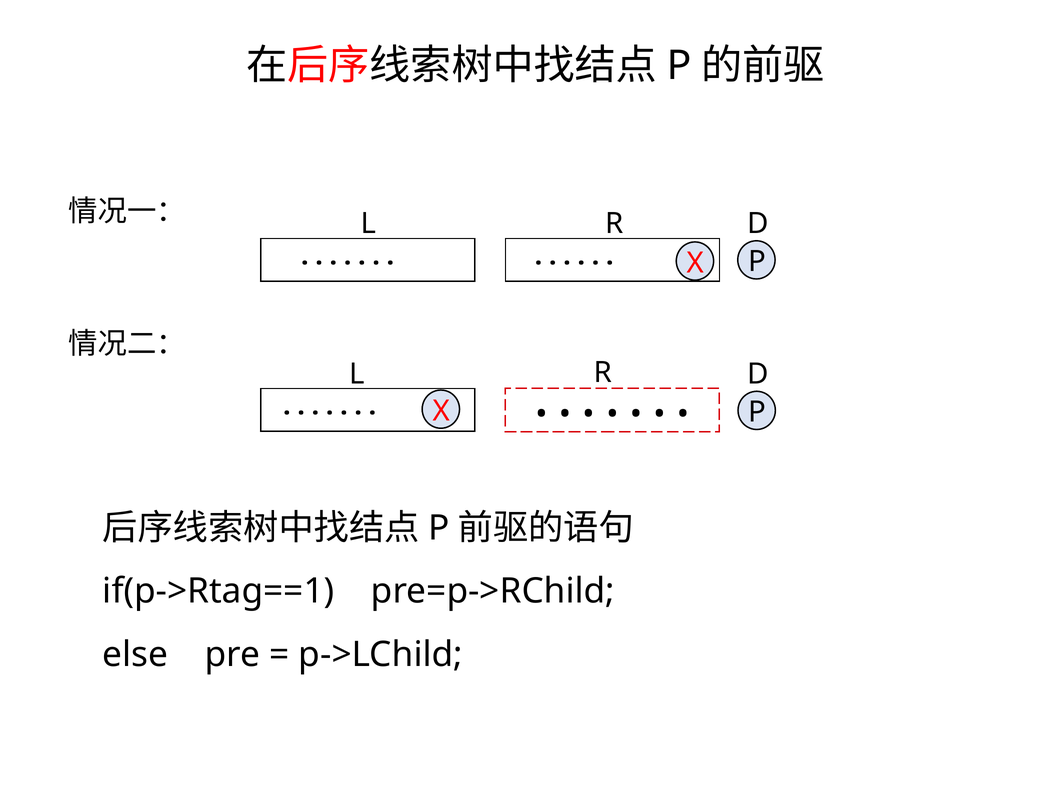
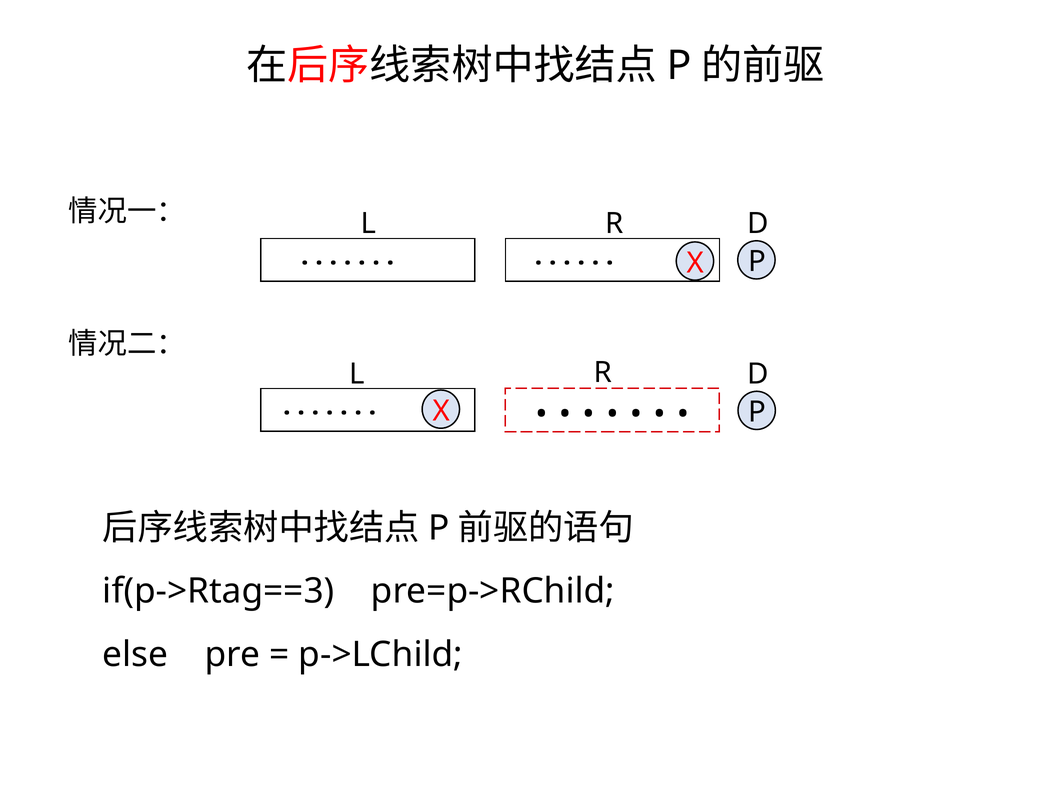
if(p->Rtag==1: if(p->Rtag==1 -> if(p->Rtag==3
